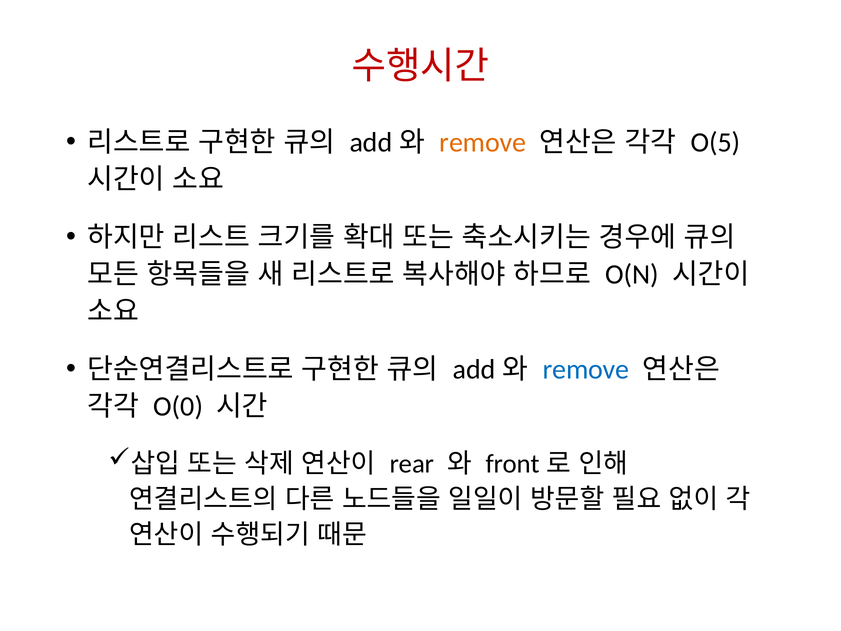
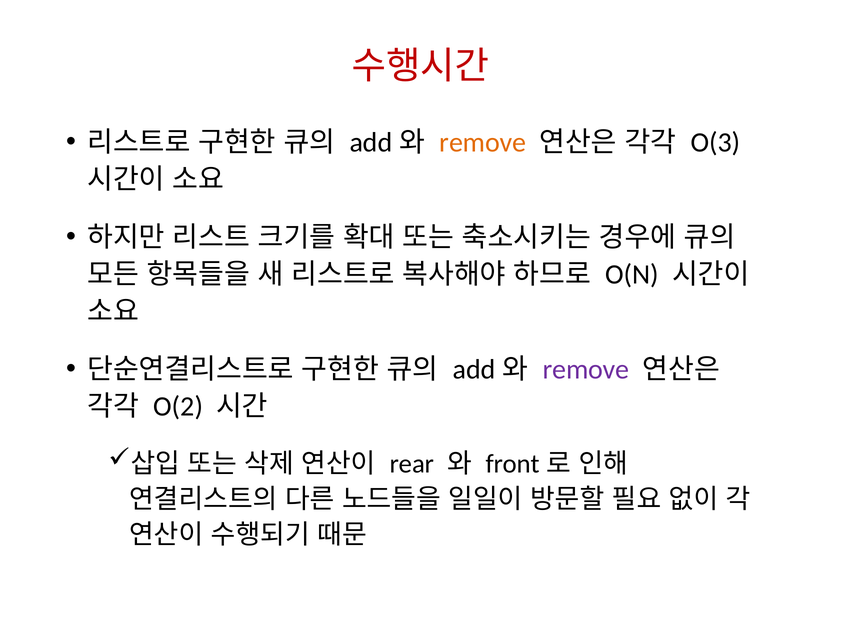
O(5: O(5 -> O(3
remove at (586, 369) colour: blue -> purple
O(0: O(0 -> O(2
